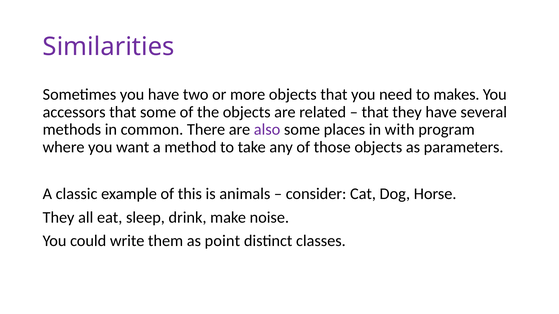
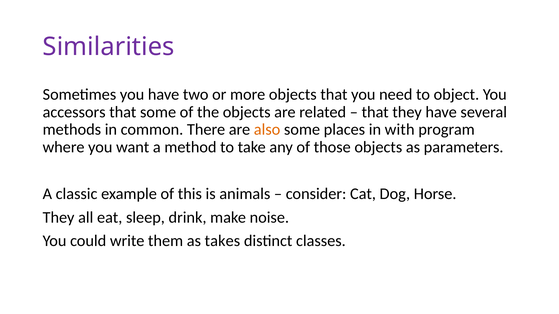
makes: makes -> object
also colour: purple -> orange
point: point -> takes
